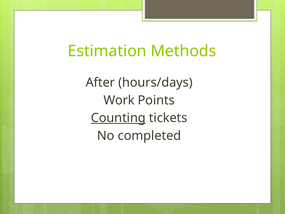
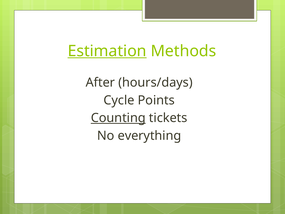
Estimation underline: none -> present
Work: Work -> Cycle
completed: completed -> everything
